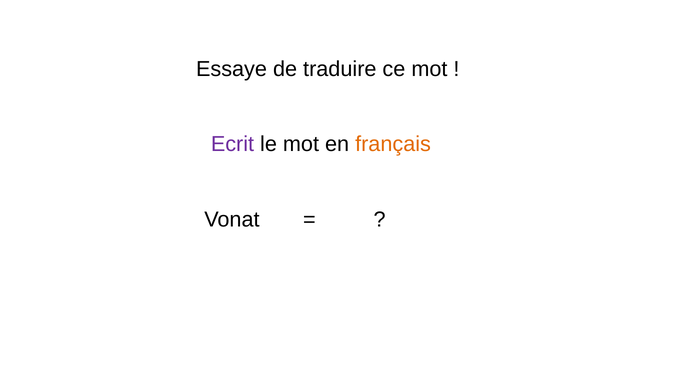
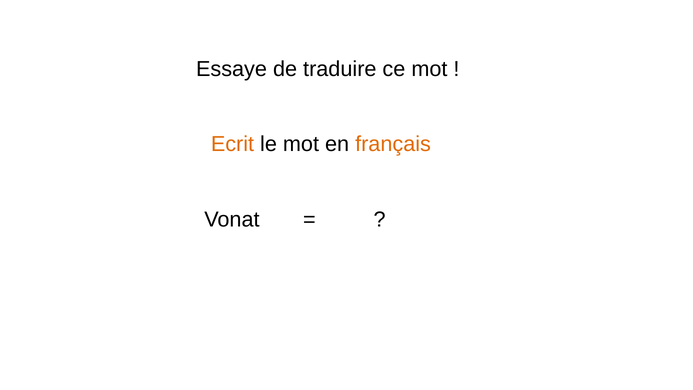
Ecrit colour: purple -> orange
